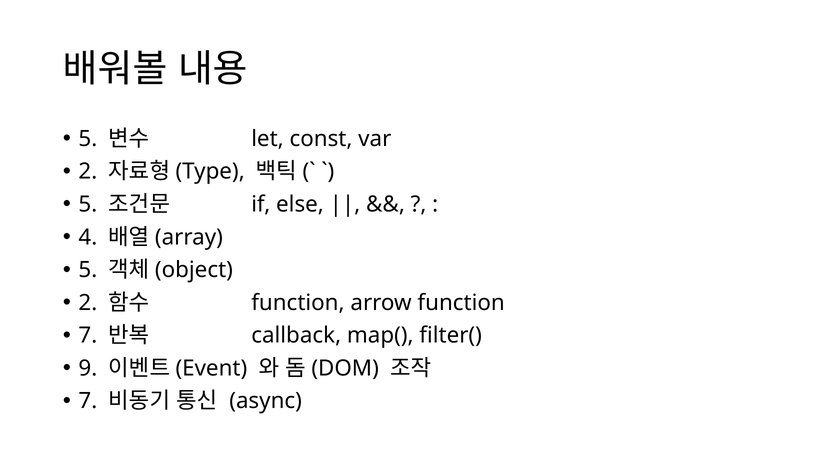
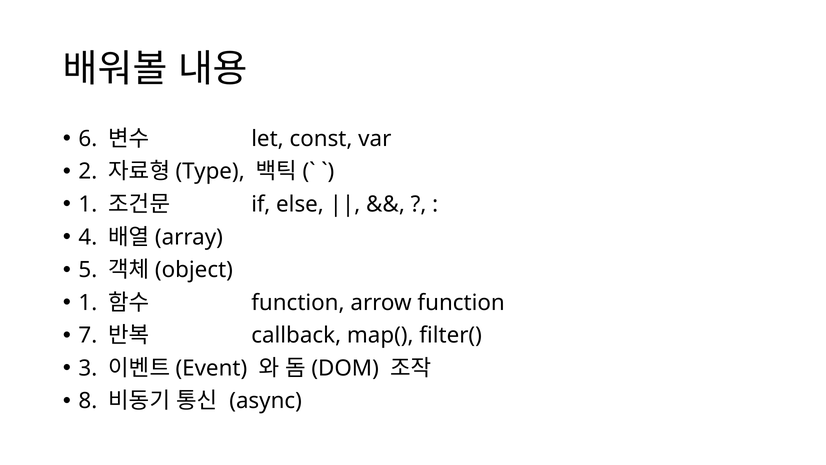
5 at (88, 139): 5 -> 6
5 at (88, 204): 5 -> 1
2 at (88, 302): 2 -> 1
9: 9 -> 3
7 at (88, 401): 7 -> 8
